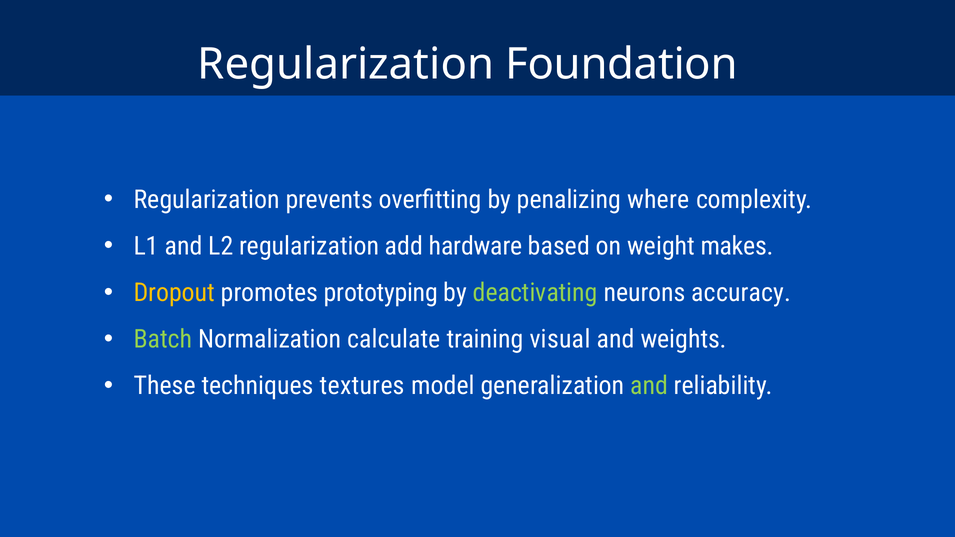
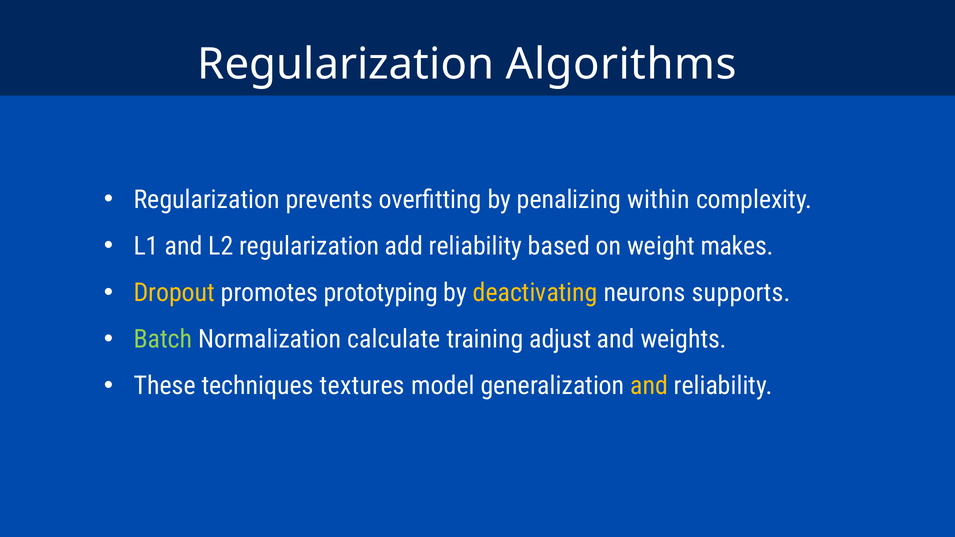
Foundation: Foundation -> Algorithms
where: where -> within
add hardware: hardware -> reliability
deactivating colour: light green -> yellow
accuracy: accuracy -> supports
visual: visual -> adjust
and at (649, 386) colour: light green -> yellow
